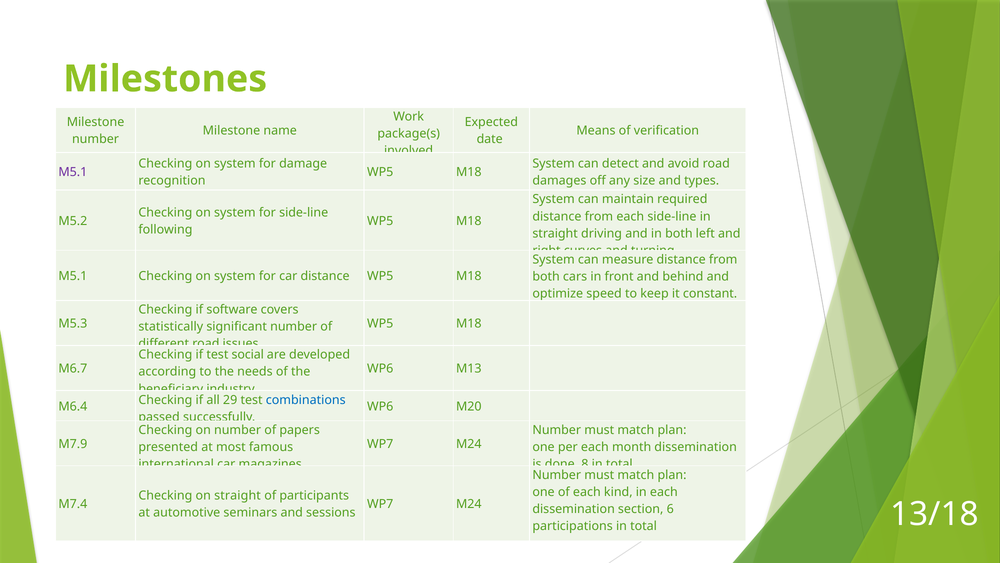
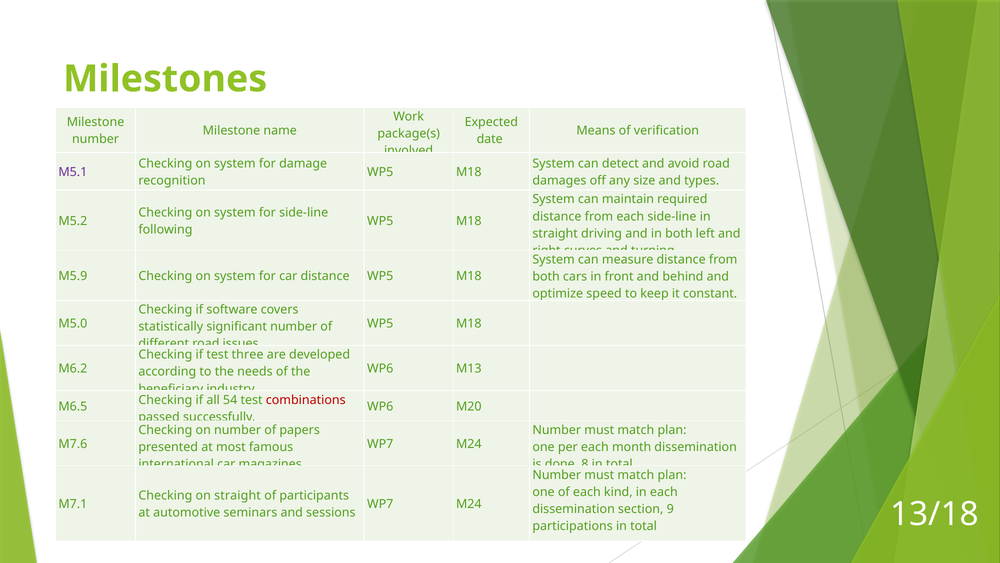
M5.1 at (73, 276): M5.1 -> M5.9
M5.3: M5.3 -> M5.0
social: social -> three
M6.7: M6.7 -> M6.2
29: 29 -> 54
combinations colour: blue -> red
M6.4: M6.4 -> M6.5
M7.9: M7.9 -> M7.6
M7.4: M7.4 -> M7.1
6: 6 -> 9
